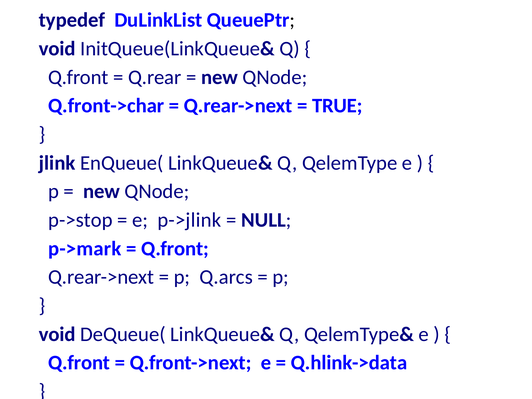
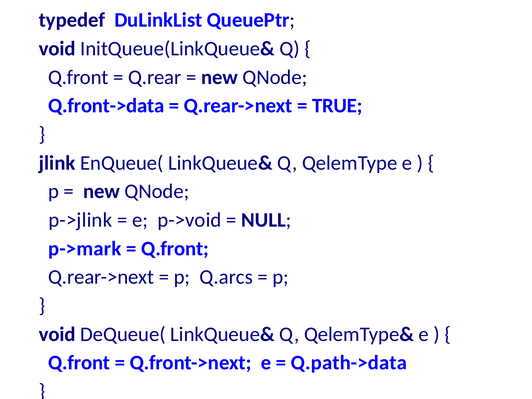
Q.front->char: Q.front->char -> Q.front->data
p->stop: p->stop -> p->jlink
p->jlink: p->jlink -> p->void
Q.hlink->data: Q.hlink->data -> Q.path->data
